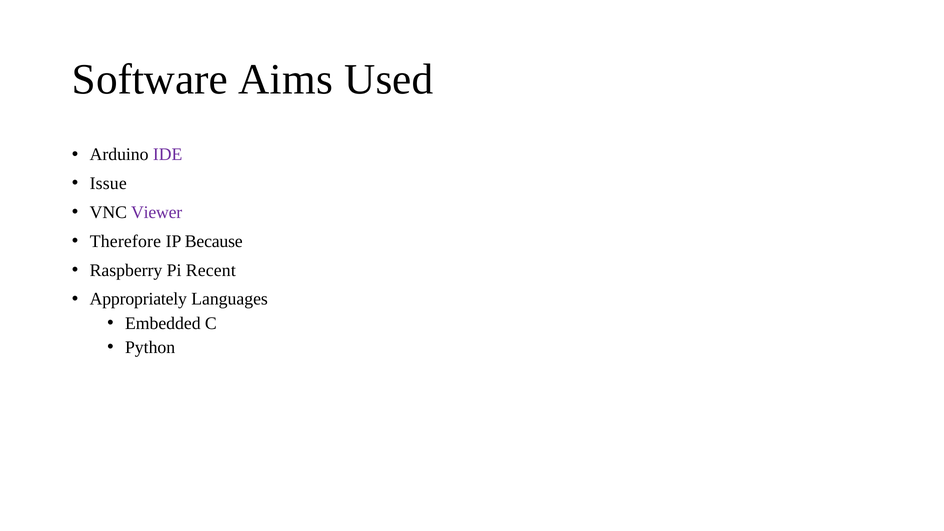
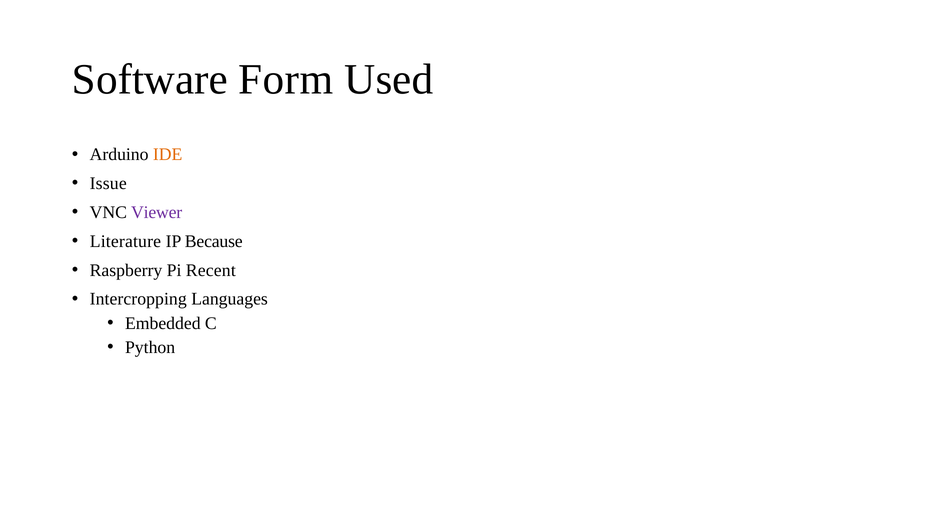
Aims: Aims -> Form
IDE colour: purple -> orange
Therefore: Therefore -> Literature
Appropriately: Appropriately -> Intercropping
